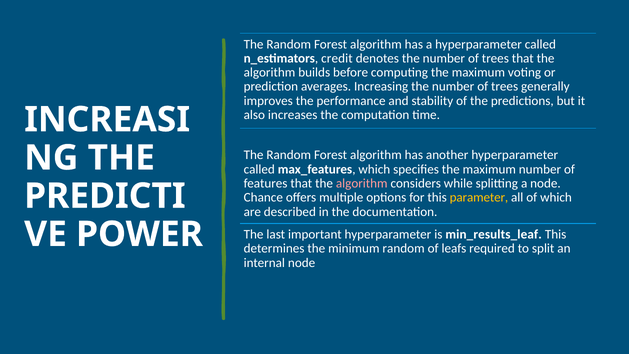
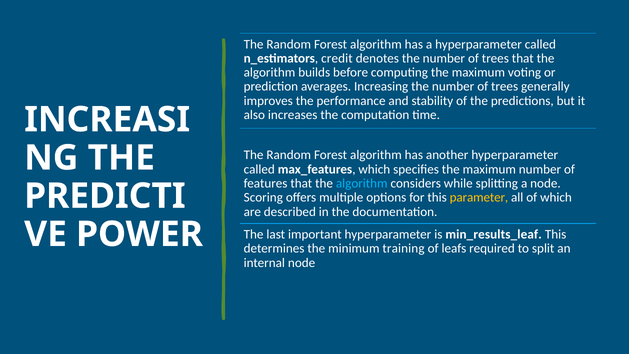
algorithm at (362, 183) colour: pink -> light blue
Chance: Chance -> Scoring
minimum random: random -> training
